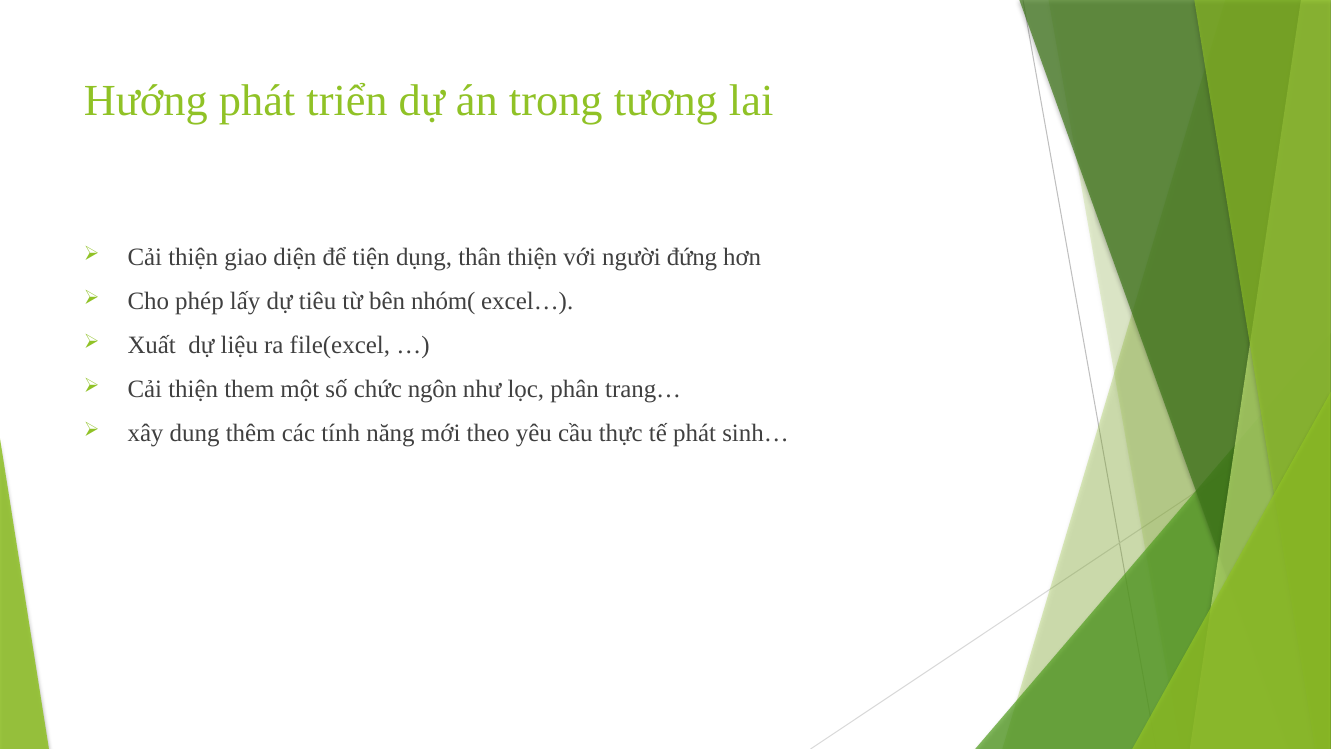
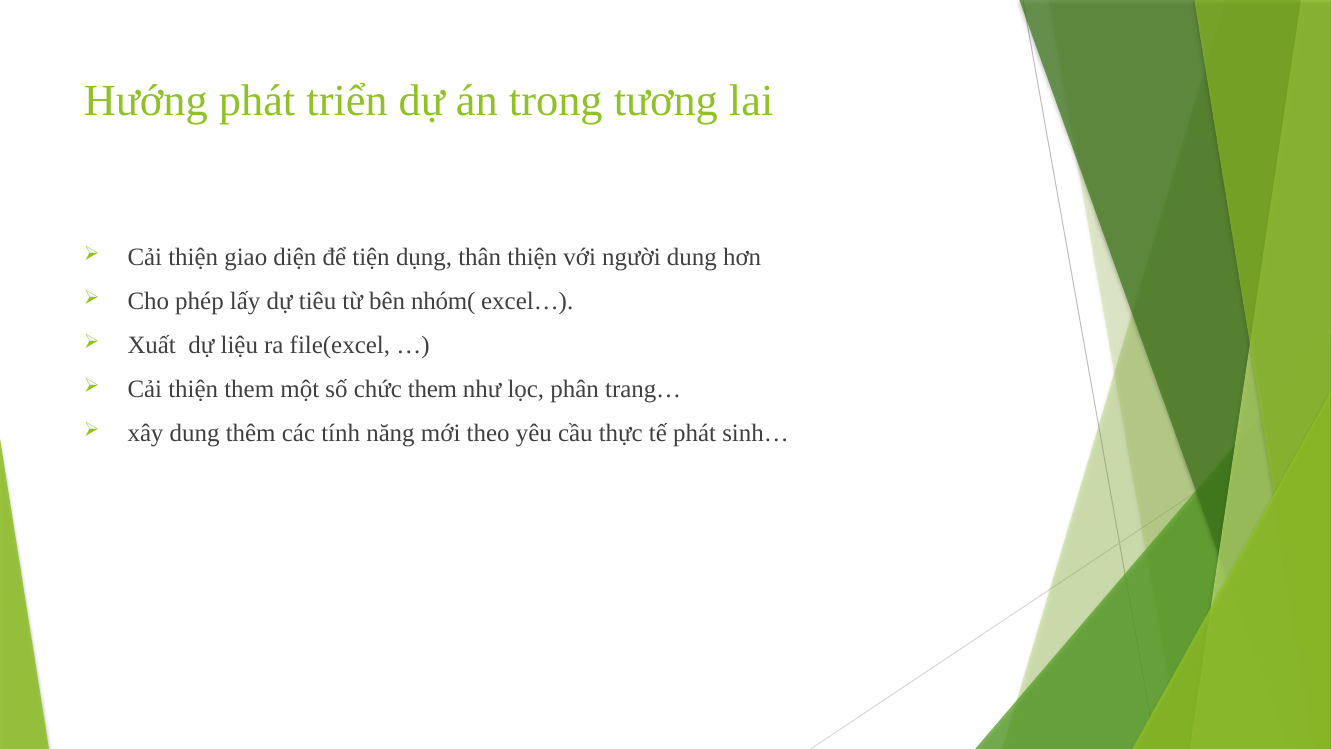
người đứng: đứng -> dung
chức ngôn: ngôn -> them
